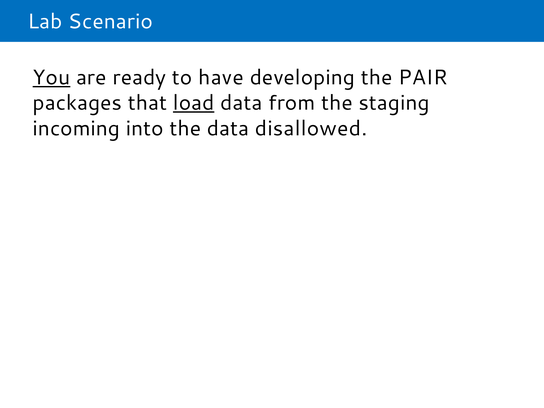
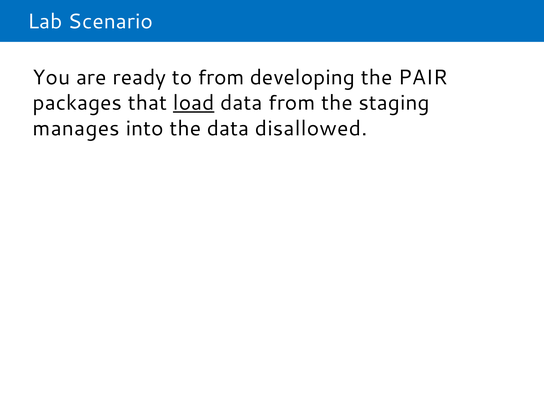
You underline: present -> none
to have: have -> from
incoming: incoming -> manages
